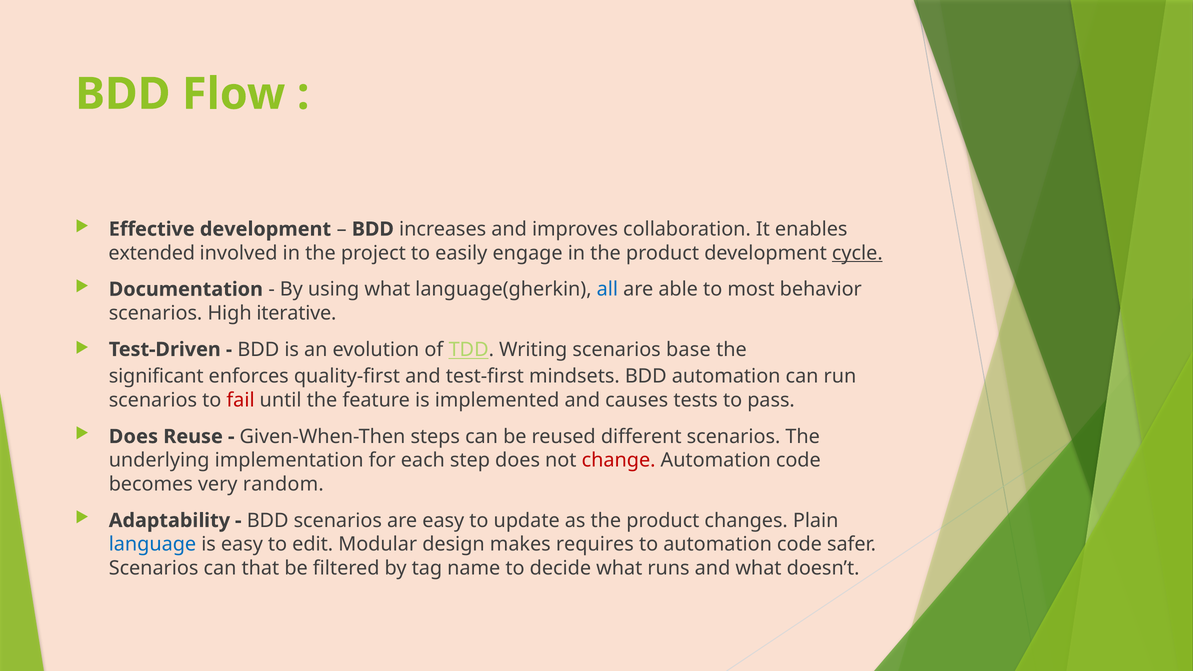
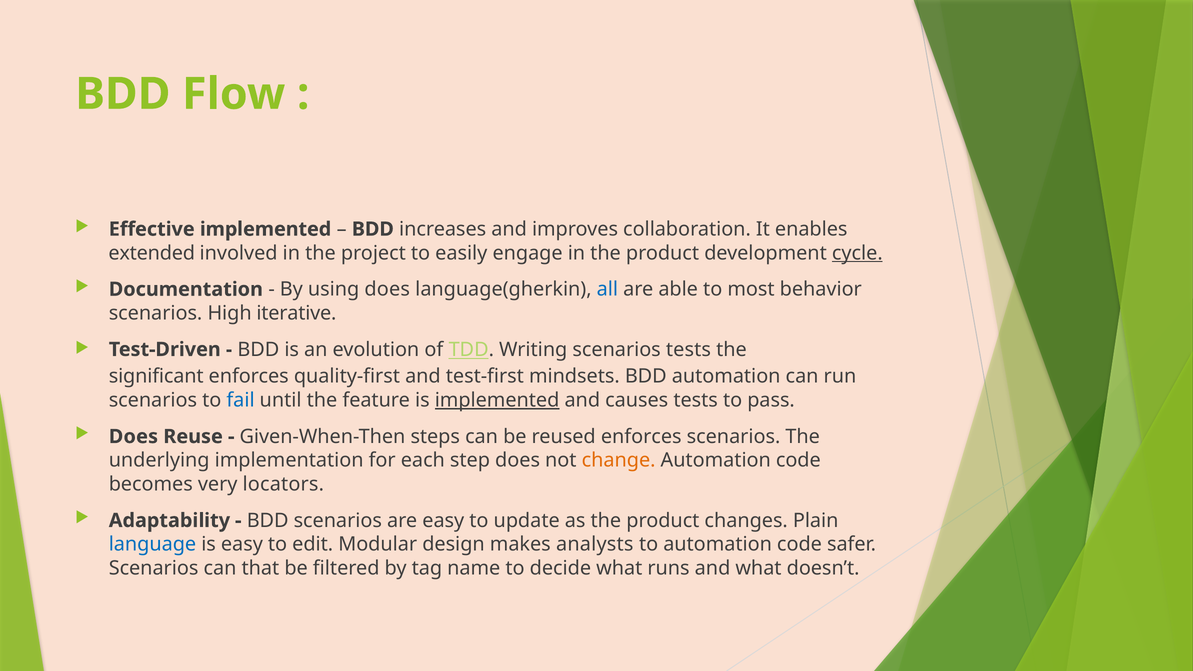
Effective development: development -> implemented
using what: what -> does
scenarios base: base -> tests
fail colour: red -> blue
implemented at (497, 400) underline: none -> present
reused different: different -> enforces
change colour: red -> orange
random: random -> locators
requires: requires -> analysts
